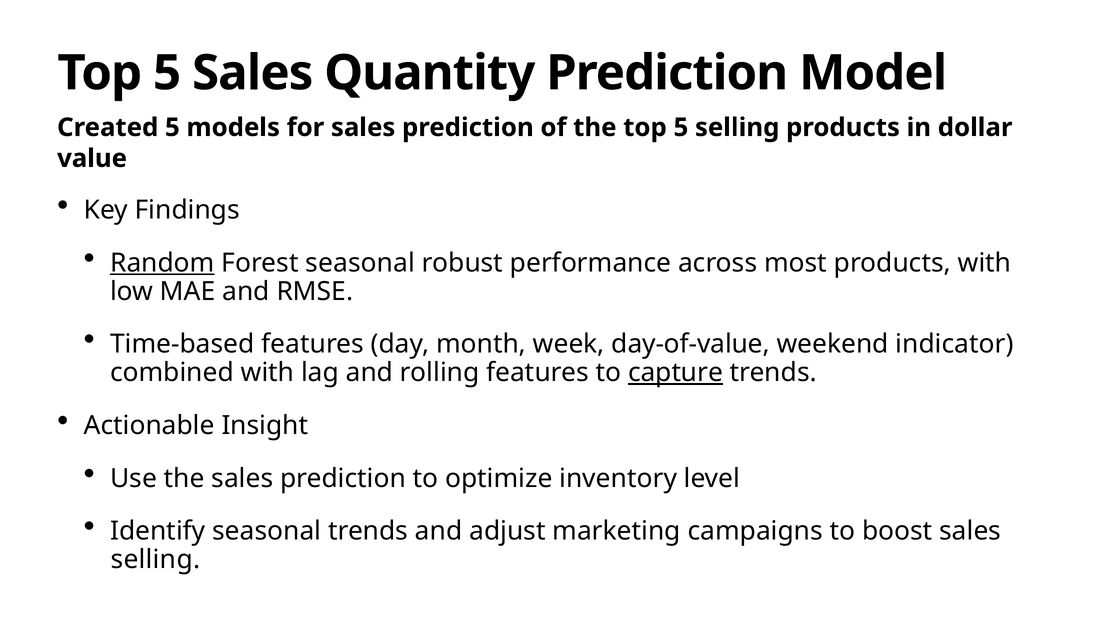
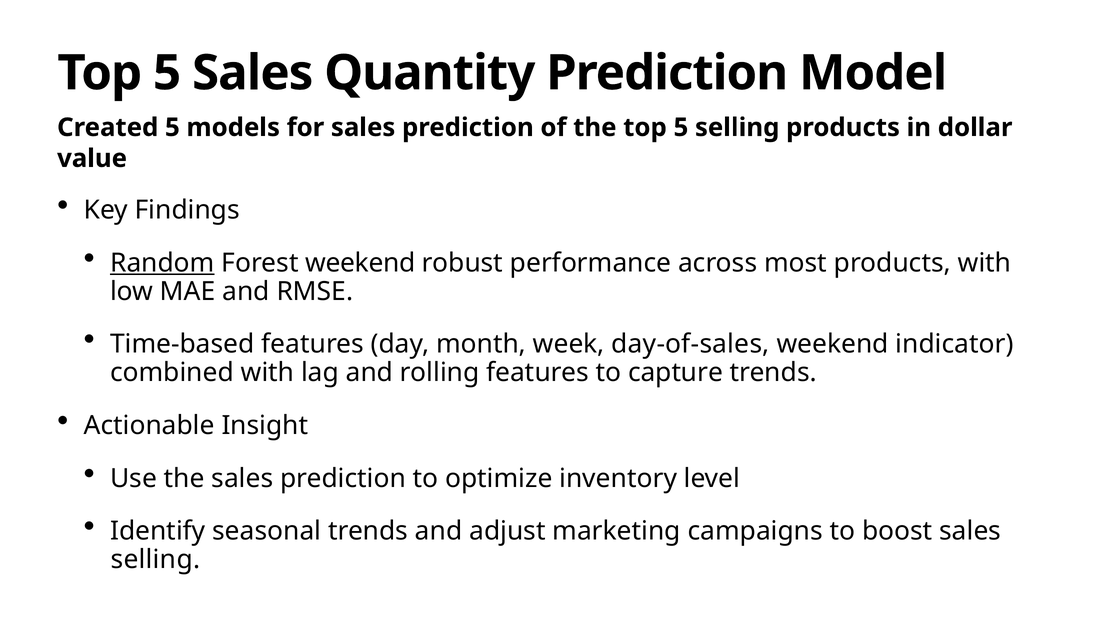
Forest seasonal: seasonal -> weekend
day-of-value: day-of-value -> day-of-sales
capture underline: present -> none
